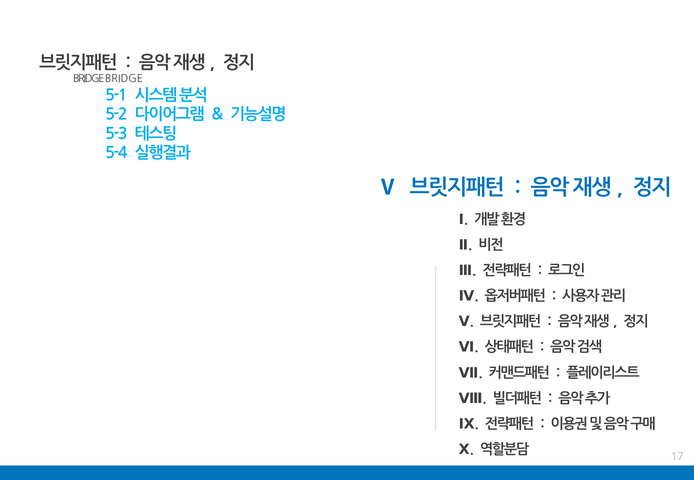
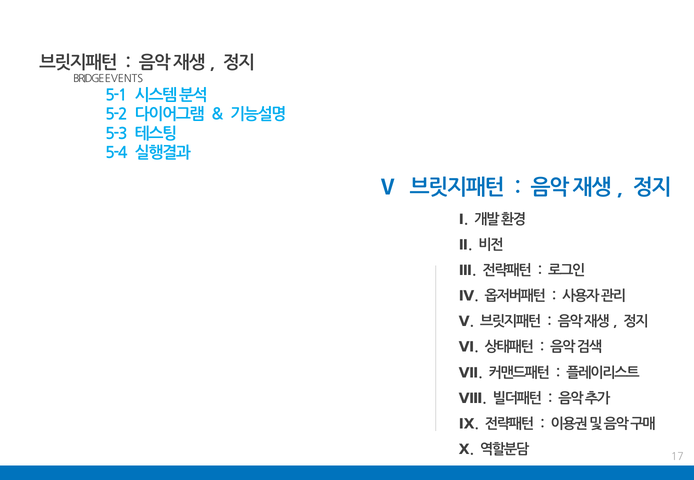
BRIDGE BRIDGE: BRIDGE -> EVENTS
